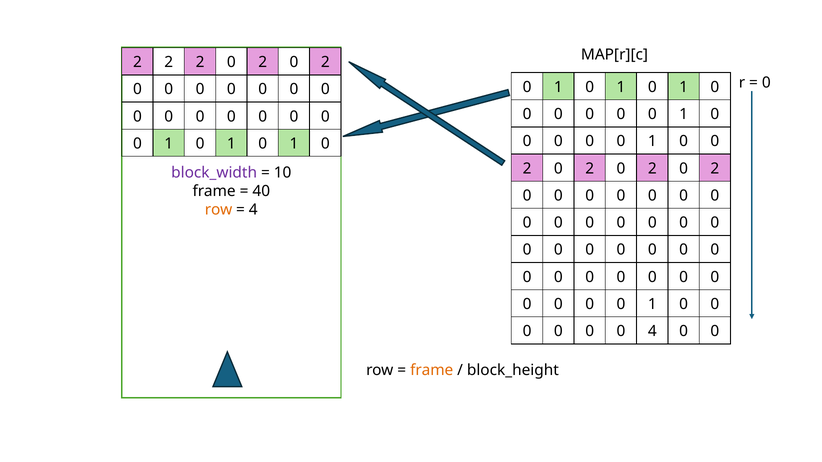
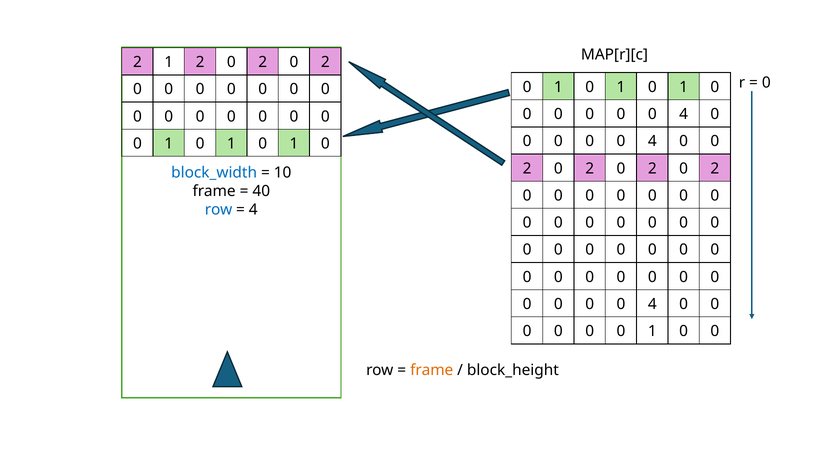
2 at (169, 62): 2 -> 1
1 at (684, 114): 1 -> 4
1 at (652, 141): 1 -> 4
block_width colour: purple -> blue
row at (219, 210) colour: orange -> blue
1 at (652, 304): 1 -> 4
4 at (652, 332): 4 -> 1
